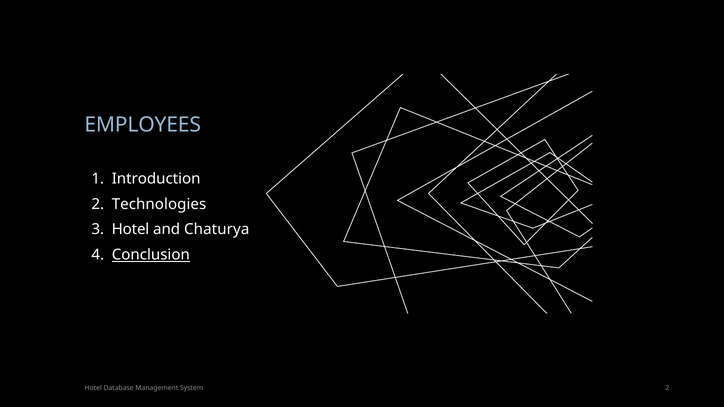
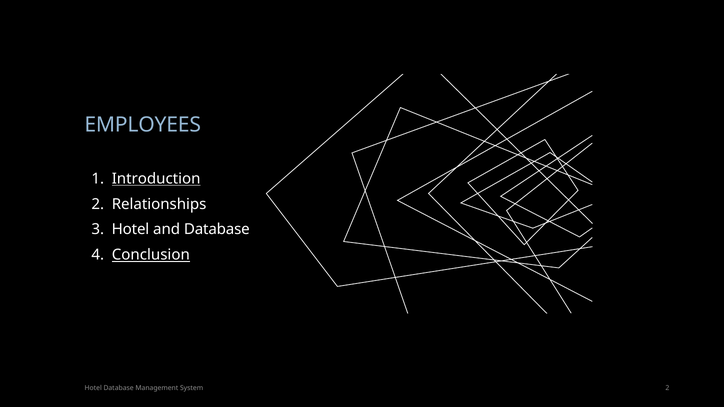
Introduction underline: none -> present
Technologies: Technologies -> Relationships
and Chaturya: Chaturya -> Database
